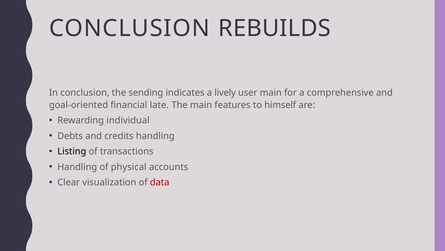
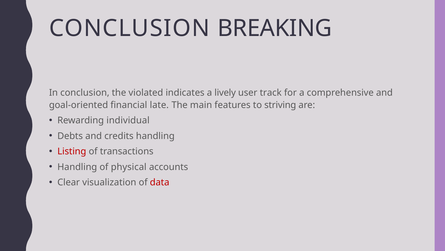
REBUILDS: REBUILDS -> BREAKING
sending: sending -> violated
user main: main -> track
himself: himself -> striving
Listing colour: black -> red
